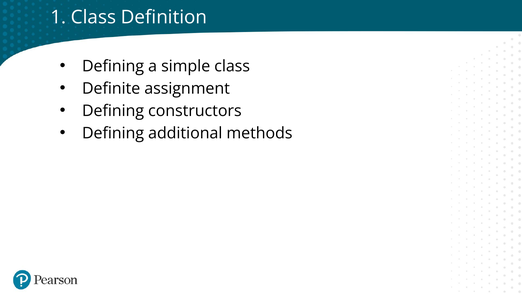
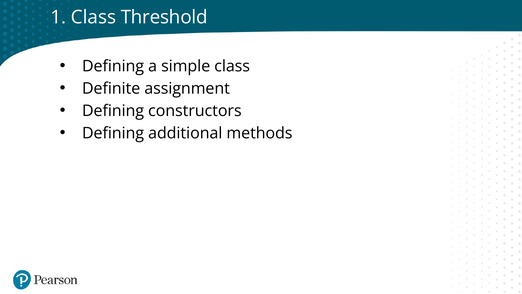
Definition: Definition -> Threshold
